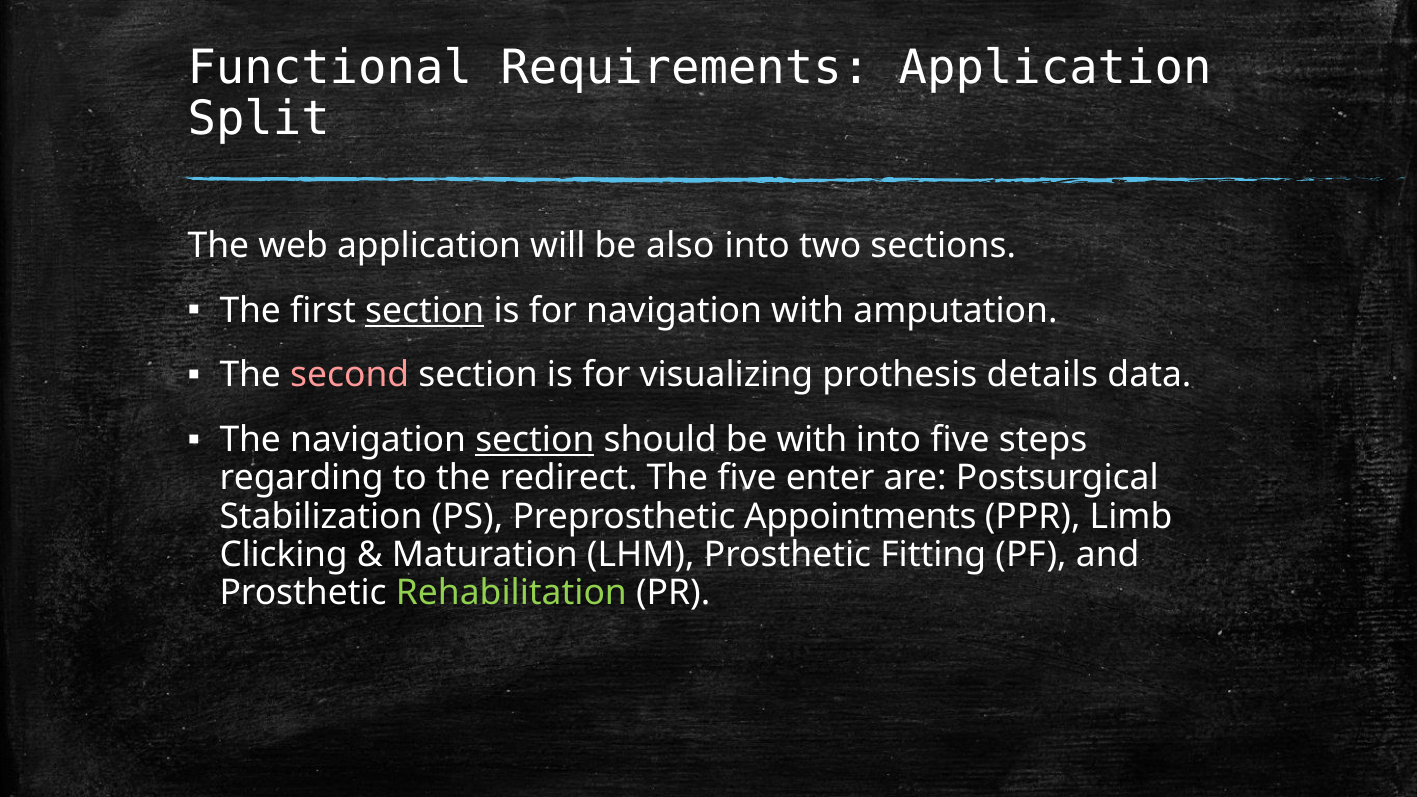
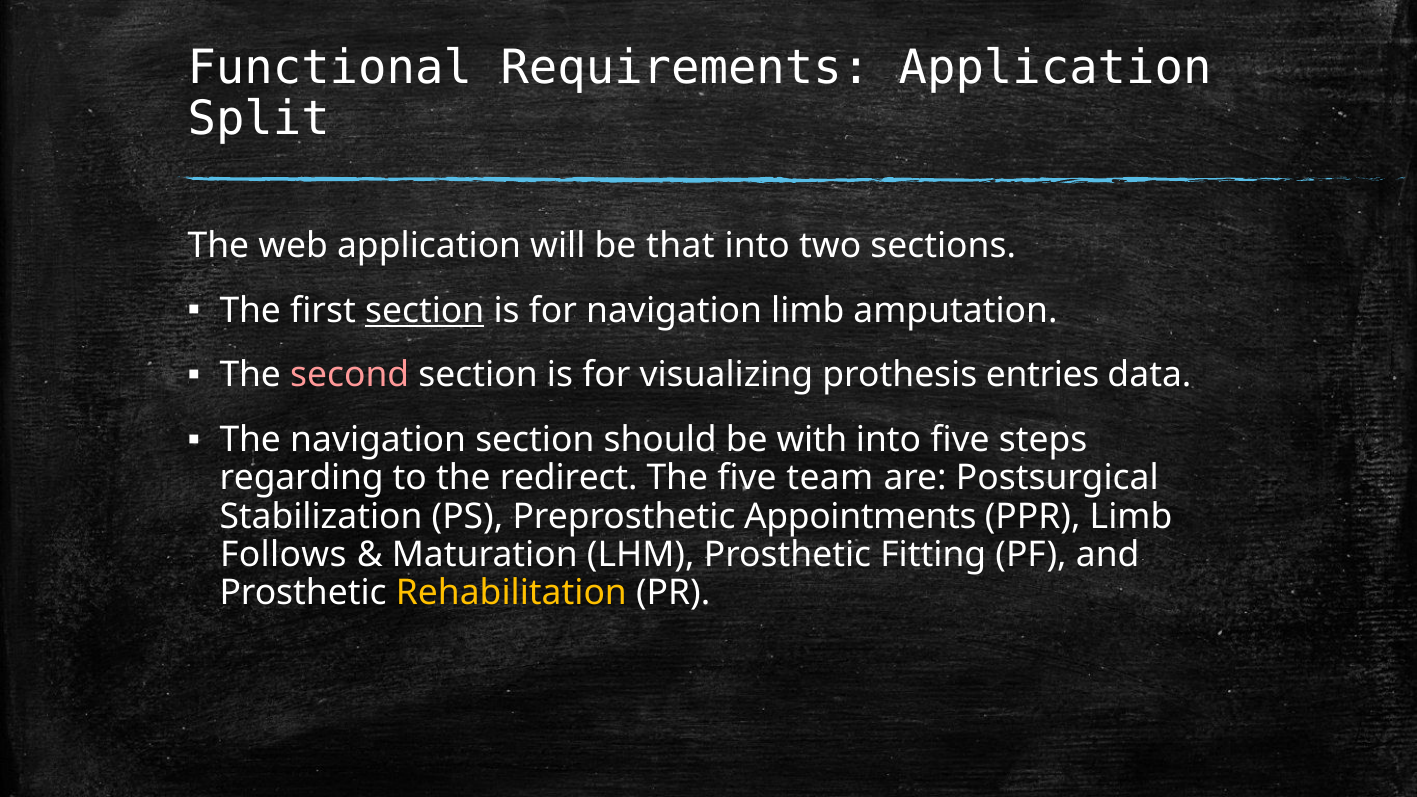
also: also -> that
navigation with: with -> limb
details: details -> entries
section at (535, 440) underline: present -> none
enter: enter -> team
Clicking: Clicking -> Follows
Rehabilitation colour: light green -> yellow
